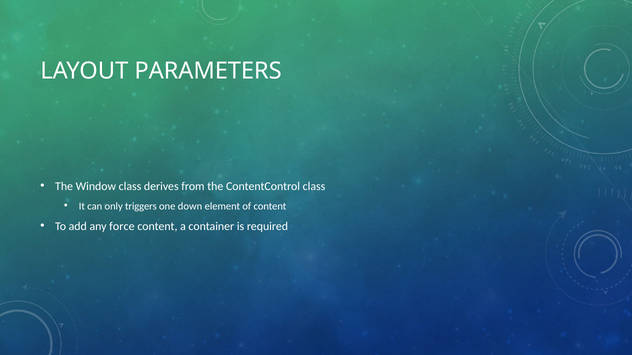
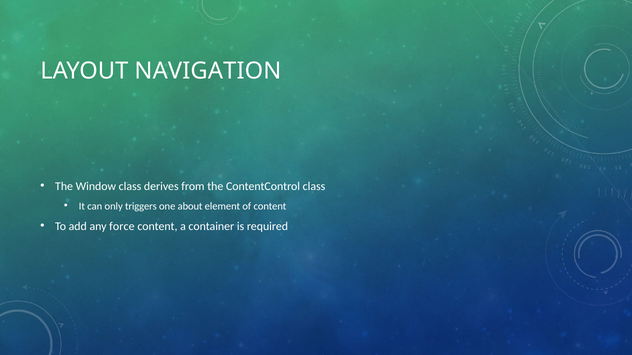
PARAMETERS: PARAMETERS -> NAVIGATION
down: down -> about
